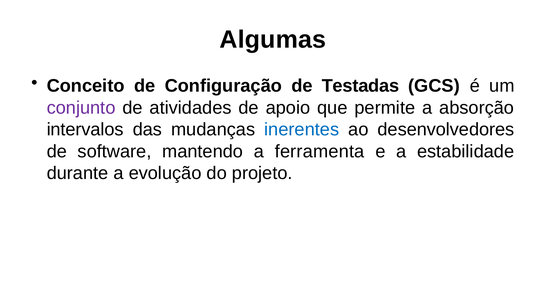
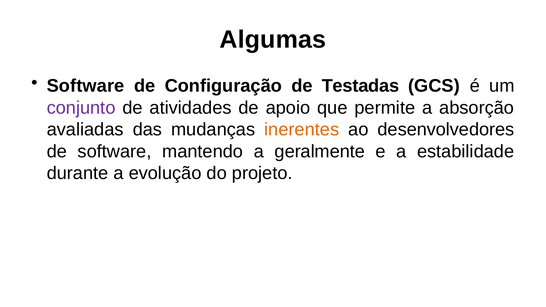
Conceito at (86, 86): Conceito -> Software
intervalos: intervalos -> avaliadas
inerentes colour: blue -> orange
ferramenta: ferramenta -> geralmente
